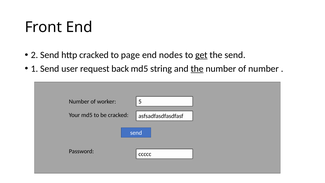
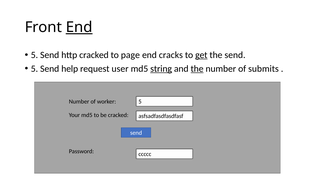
End at (79, 27) underline: none -> present
2 at (34, 55): 2 -> 5
nodes: nodes -> cracks
1 at (34, 69): 1 -> 5
user: user -> help
back: back -> user
string underline: none -> present
of number: number -> submits
